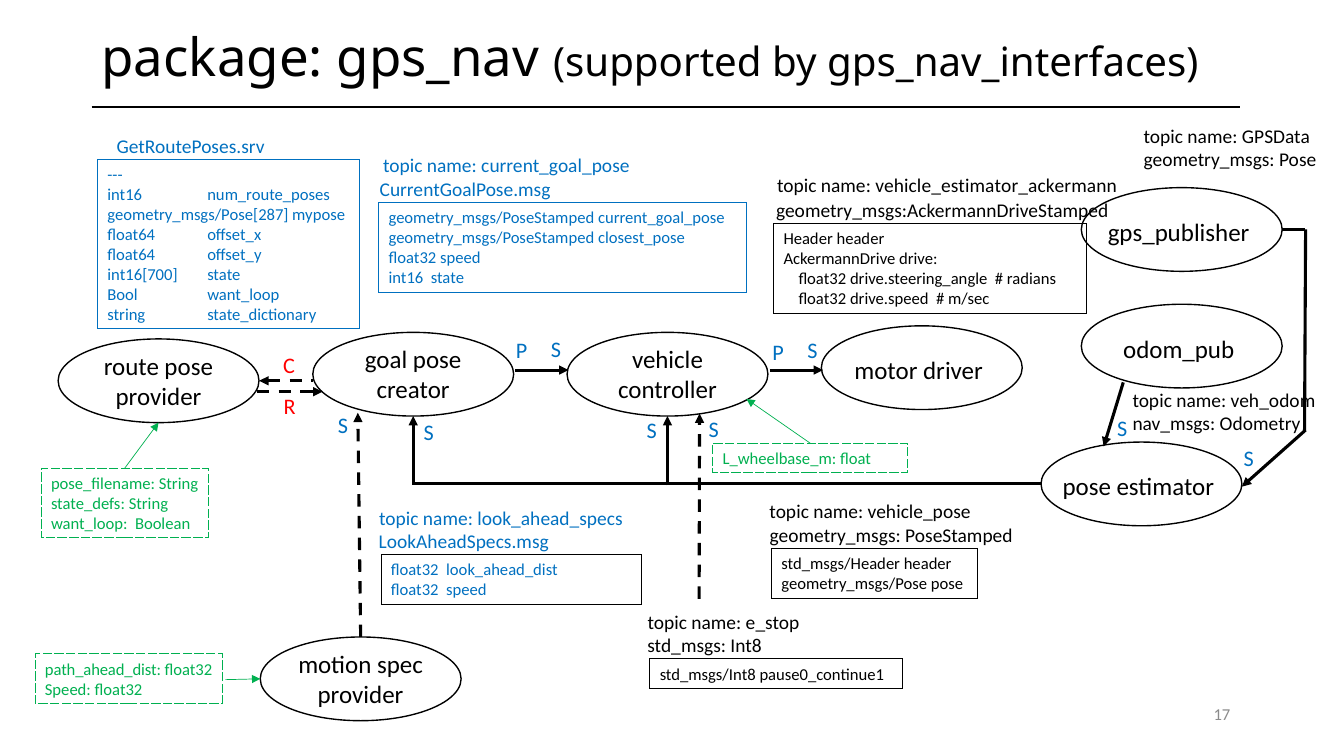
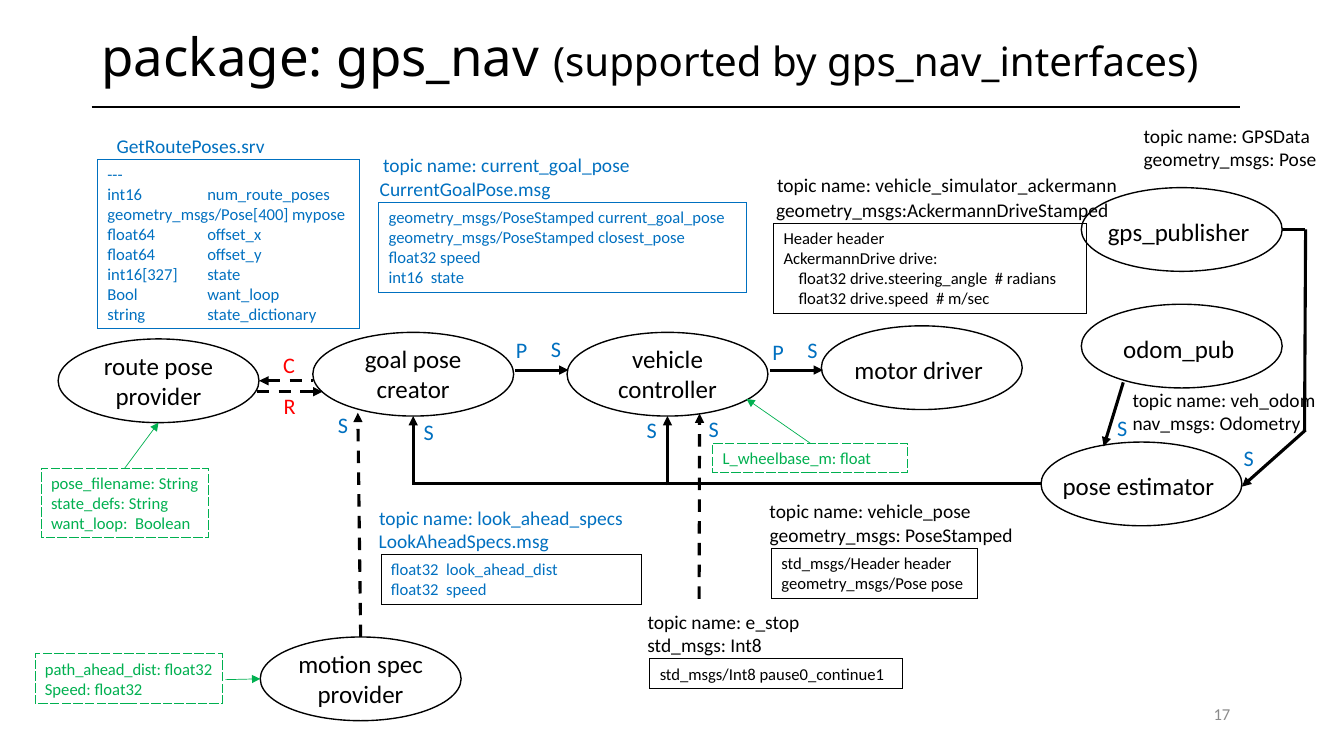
vehicle_estimator_ackermann: vehicle_estimator_ackermann -> vehicle_simulator_ackermann
geometry_msgs/Pose[287: geometry_msgs/Pose[287 -> geometry_msgs/Pose[400
int16[700: int16[700 -> int16[327
